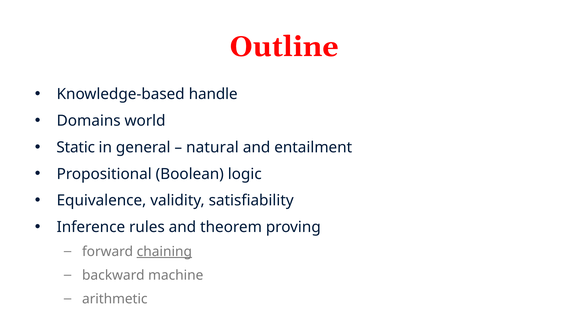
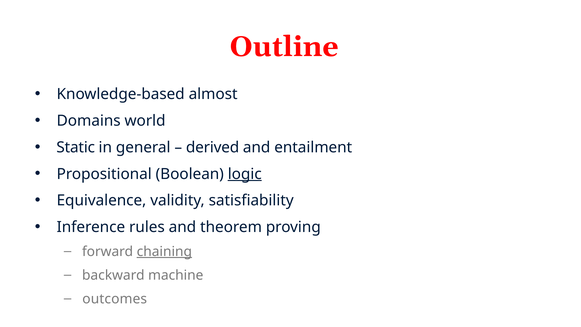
handle: handle -> almost
natural: natural -> derived
logic underline: none -> present
arithmetic: arithmetic -> outcomes
